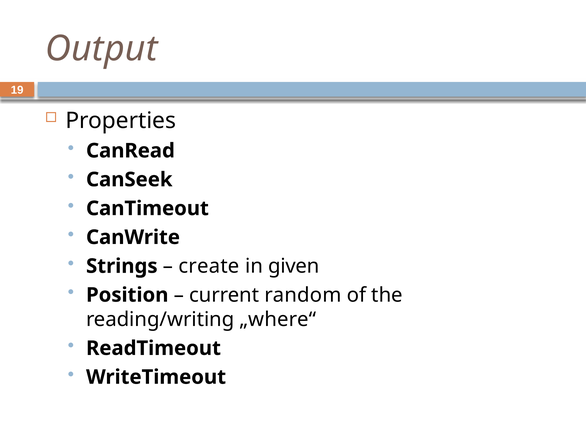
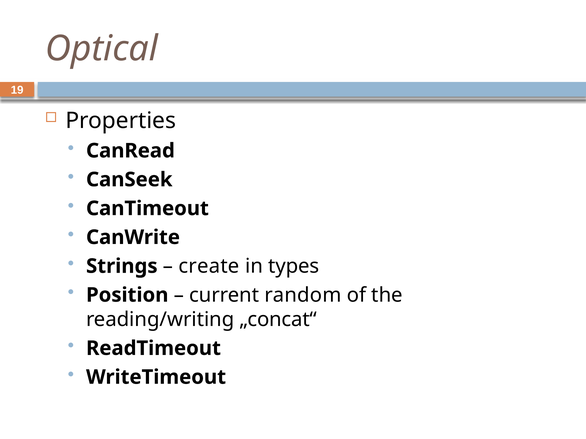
Output: Output -> Optical
given: given -> types
„where“: „where“ -> „concat“
